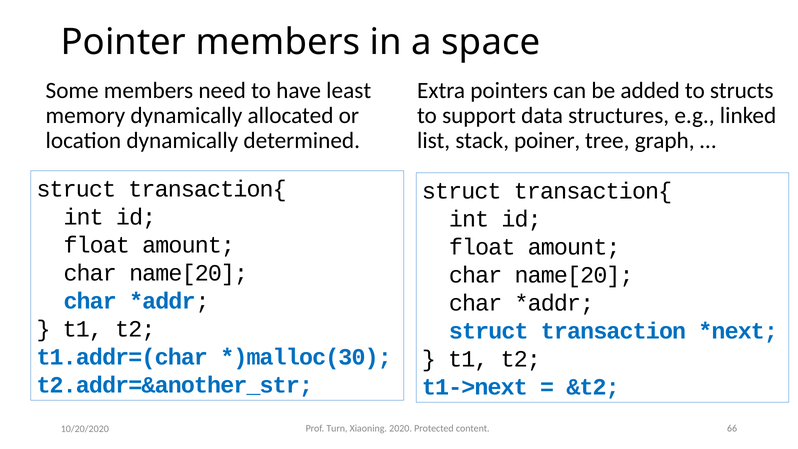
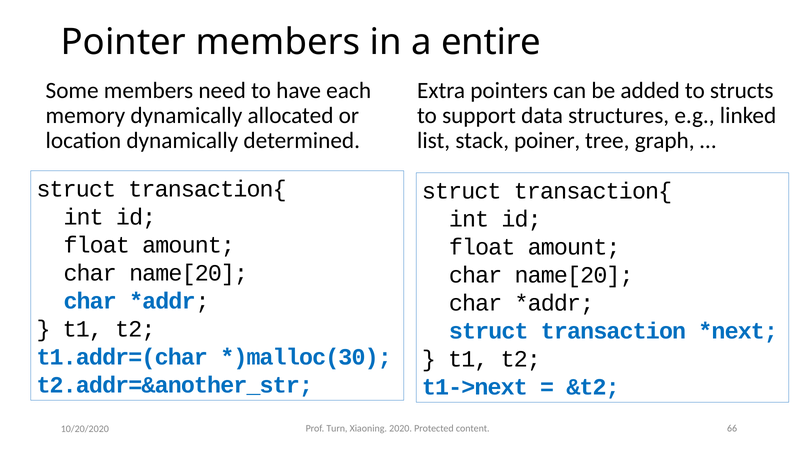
space: space -> entire
least: least -> each
